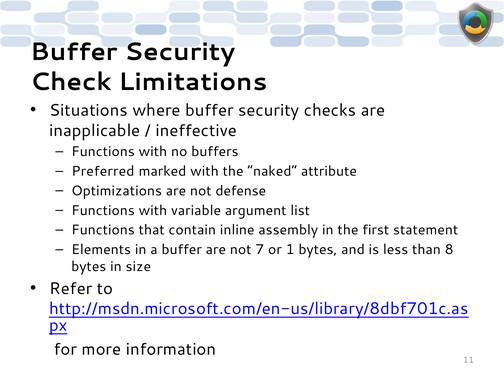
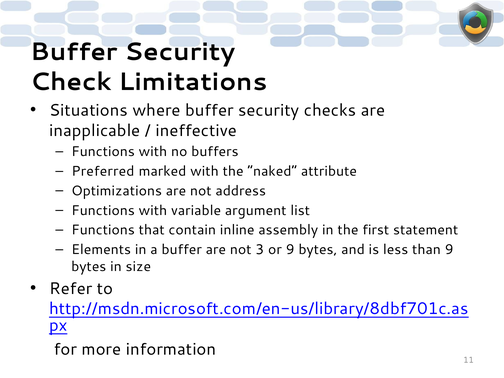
defense: defense -> address
7: 7 -> 3
or 1: 1 -> 9
than 8: 8 -> 9
